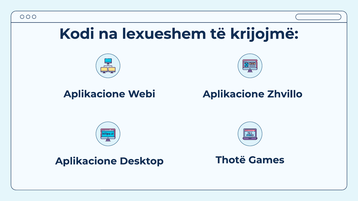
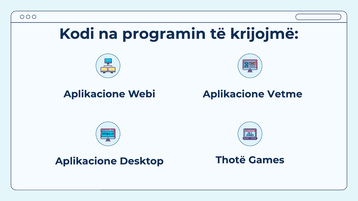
lexueshem: lexueshem -> programin
Zhvillo: Zhvillo -> Vetme
